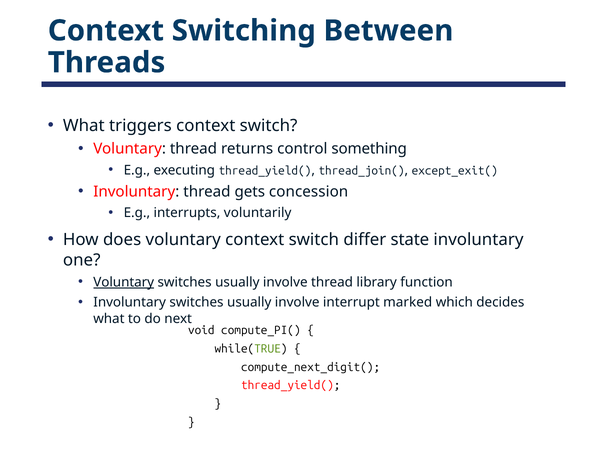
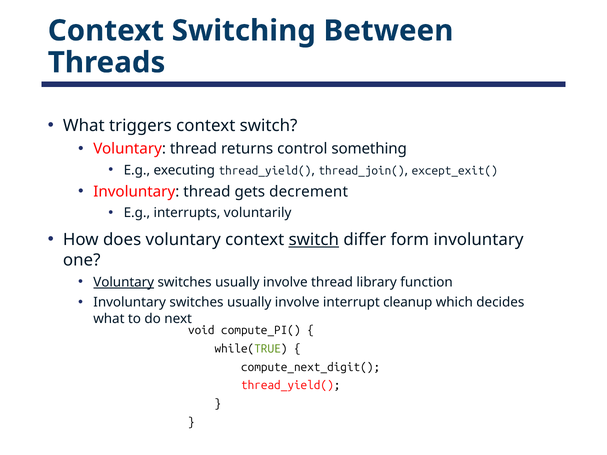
concession: concession -> decrement
switch at (314, 240) underline: none -> present
state: state -> form
marked: marked -> cleanup
